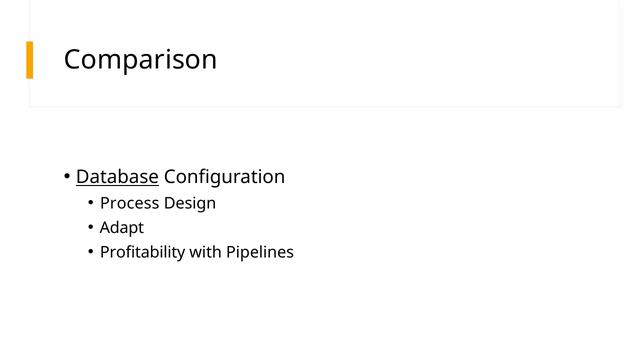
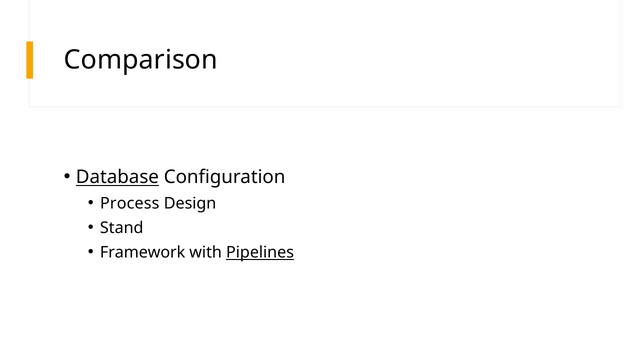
Adapt: Adapt -> Stand
Profitability: Profitability -> Framework
Pipelines underline: none -> present
